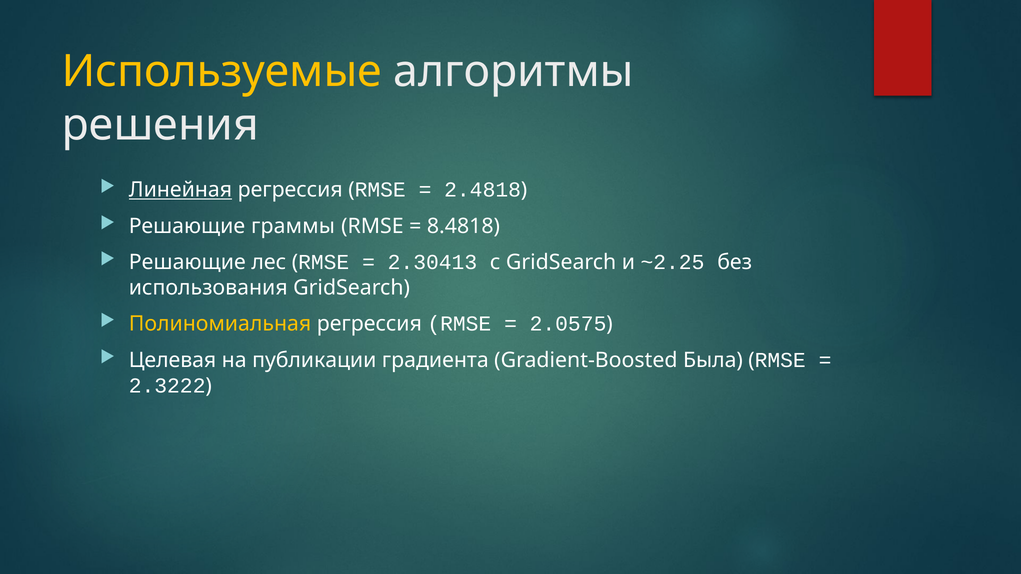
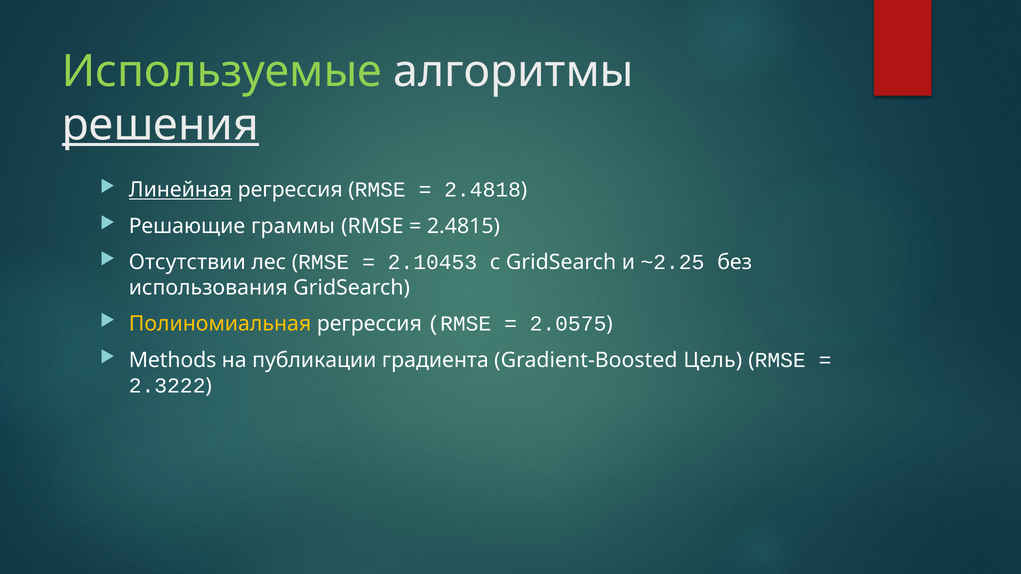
Используемые colour: yellow -> light green
решения underline: none -> present
8.4818: 8.4818 -> 2.4815
Решающие at (187, 262): Решающие -> Отсутствии
2.30413: 2.30413 -> 2.10453
Целевая: Целевая -> Methods
Была: Была -> Цель
